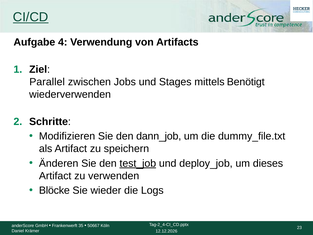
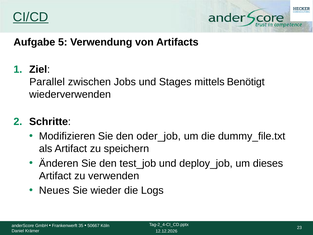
4: 4 -> 5
dann_job: dann_job -> oder_job
test_job underline: present -> none
Blöcke: Blöcke -> Neues
